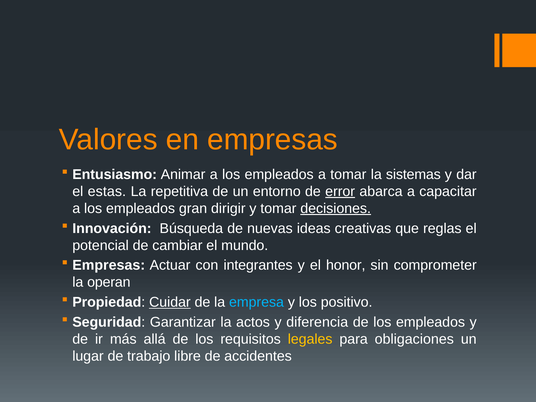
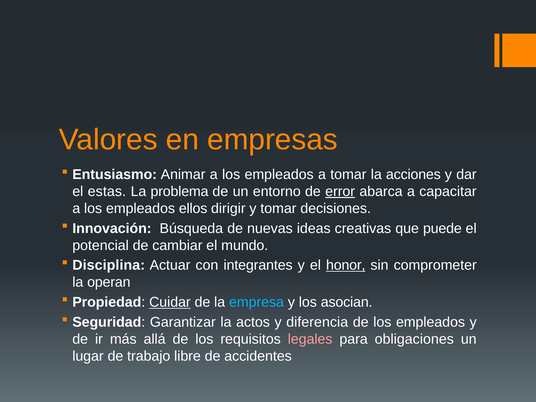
sistemas: sistemas -> acciones
repetitiva: repetitiva -> problema
gran: gran -> ellos
decisiones underline: present -> none
reglas: reglas -> puede
Empresas at (109, 265): Empresas -> Disciplina
honor underline: none -> present
positivo: positivo -> asocian
legales colour: yellow -> pink
